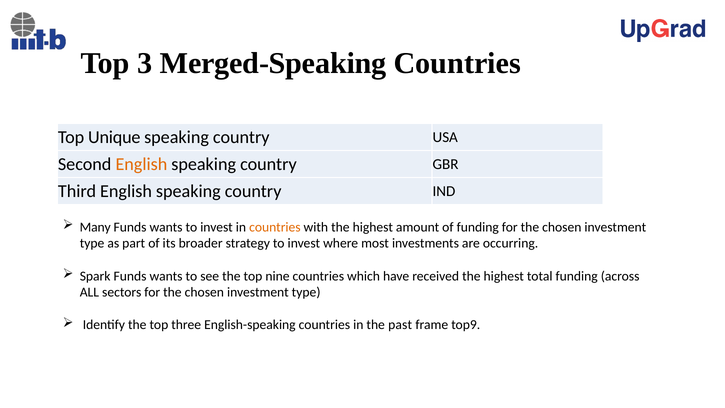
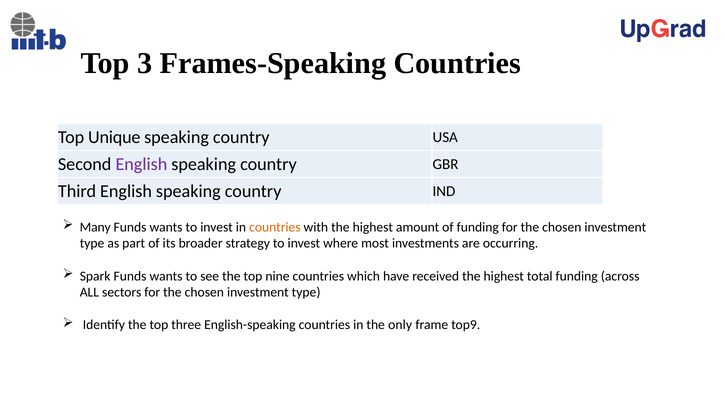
Merged-Speaking: Merged-Speaking -> Frames-Speaking
English at (141, 164) colour: orange -> purple
past: past -> only
